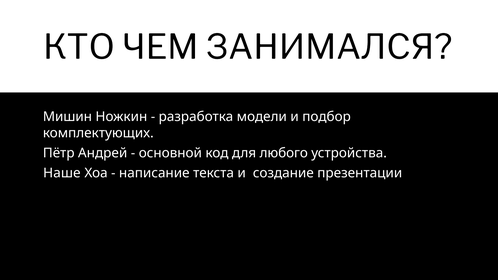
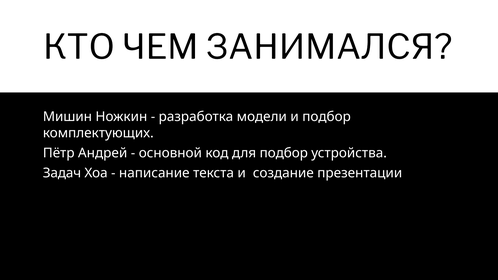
для любого: любого -> подбор
Наше: Наше -> Задач
